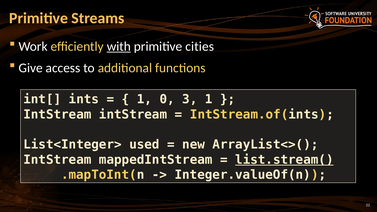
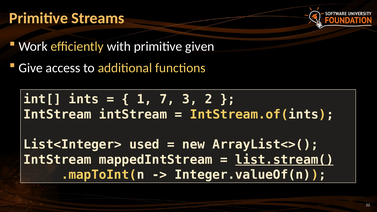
with underline: present -> none
cities: cities -> given
0: 0 -> 7
3 1: 1 -> 2
